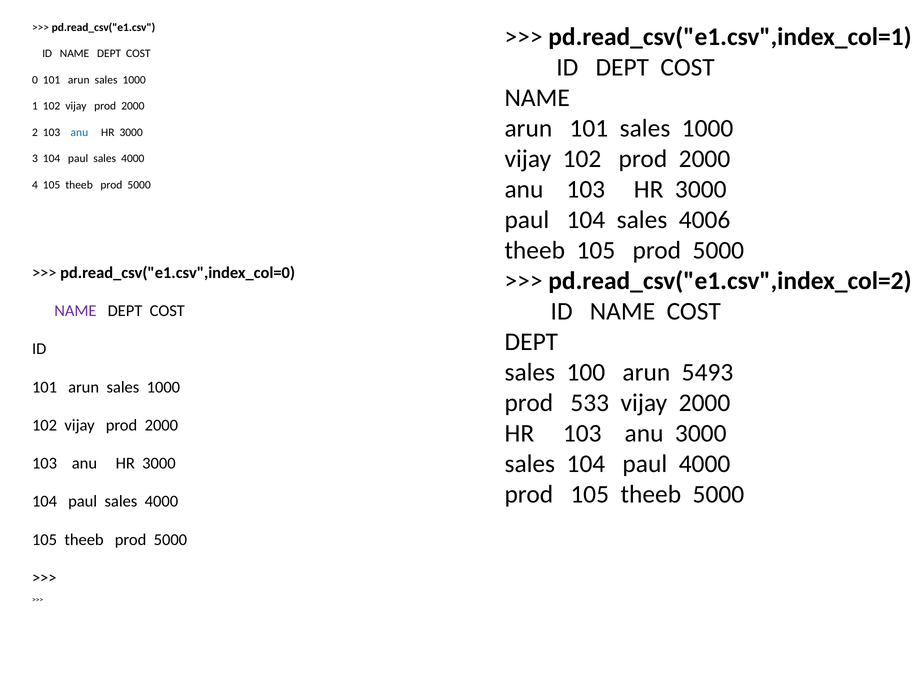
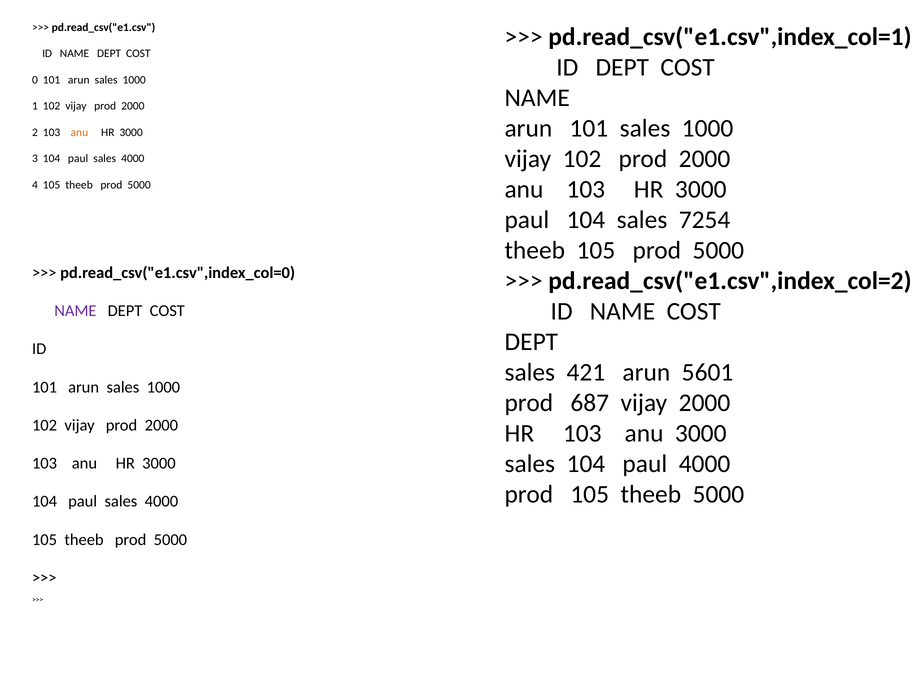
anu at (79, 132) colour: blue -> orange
4006: 4006 -> 7254
100: 100 -> 421
5493: 5493 -> 5601
533: 533 -> 687
